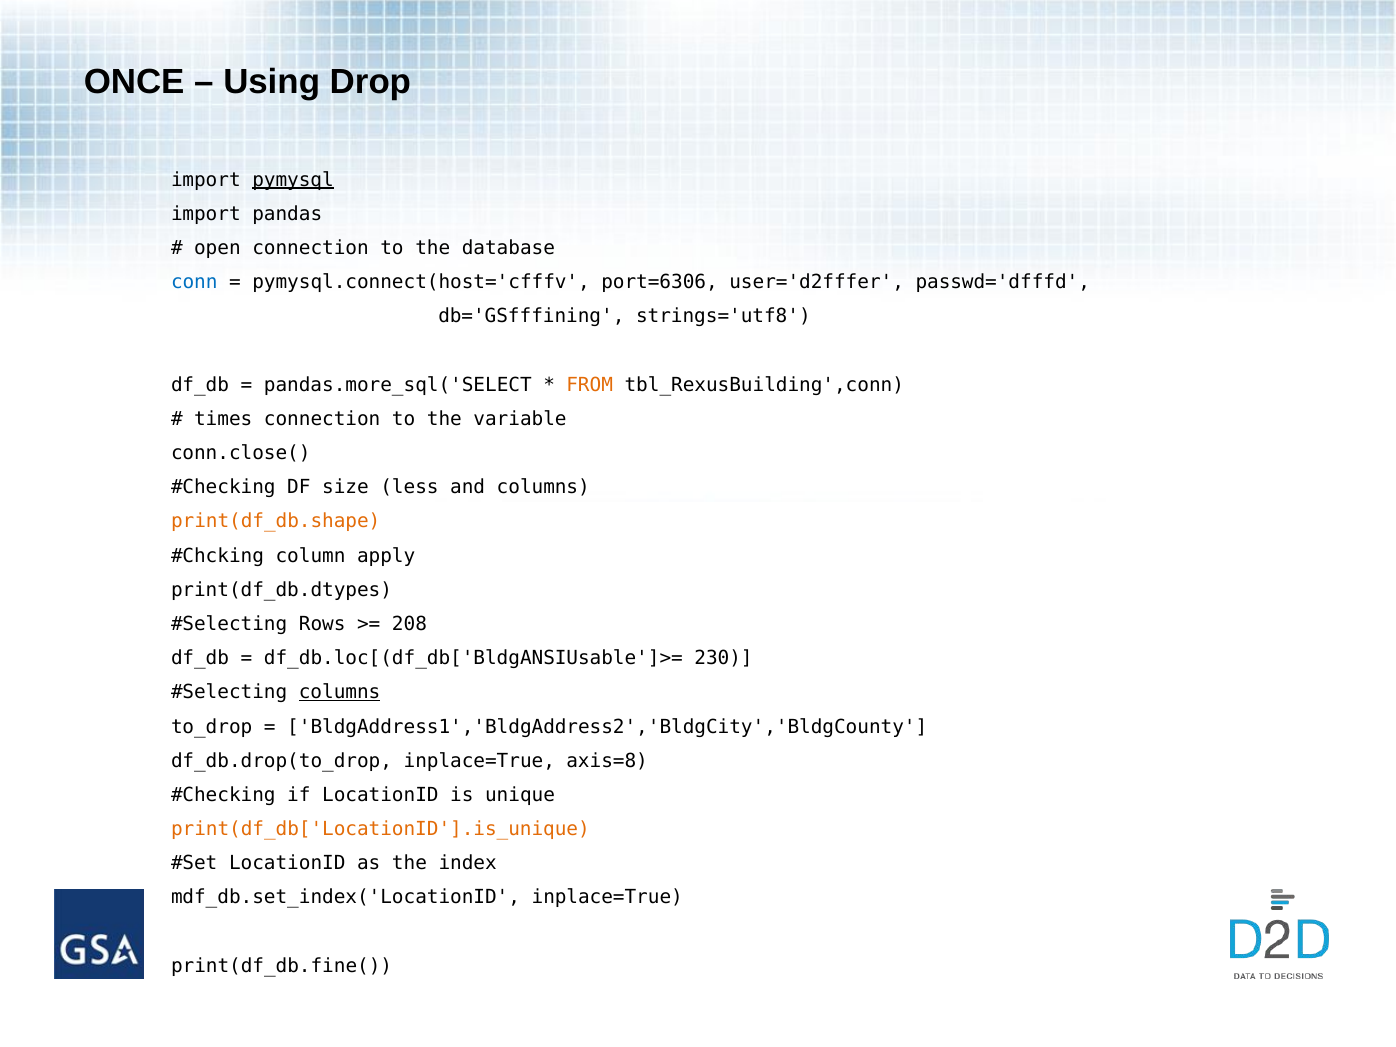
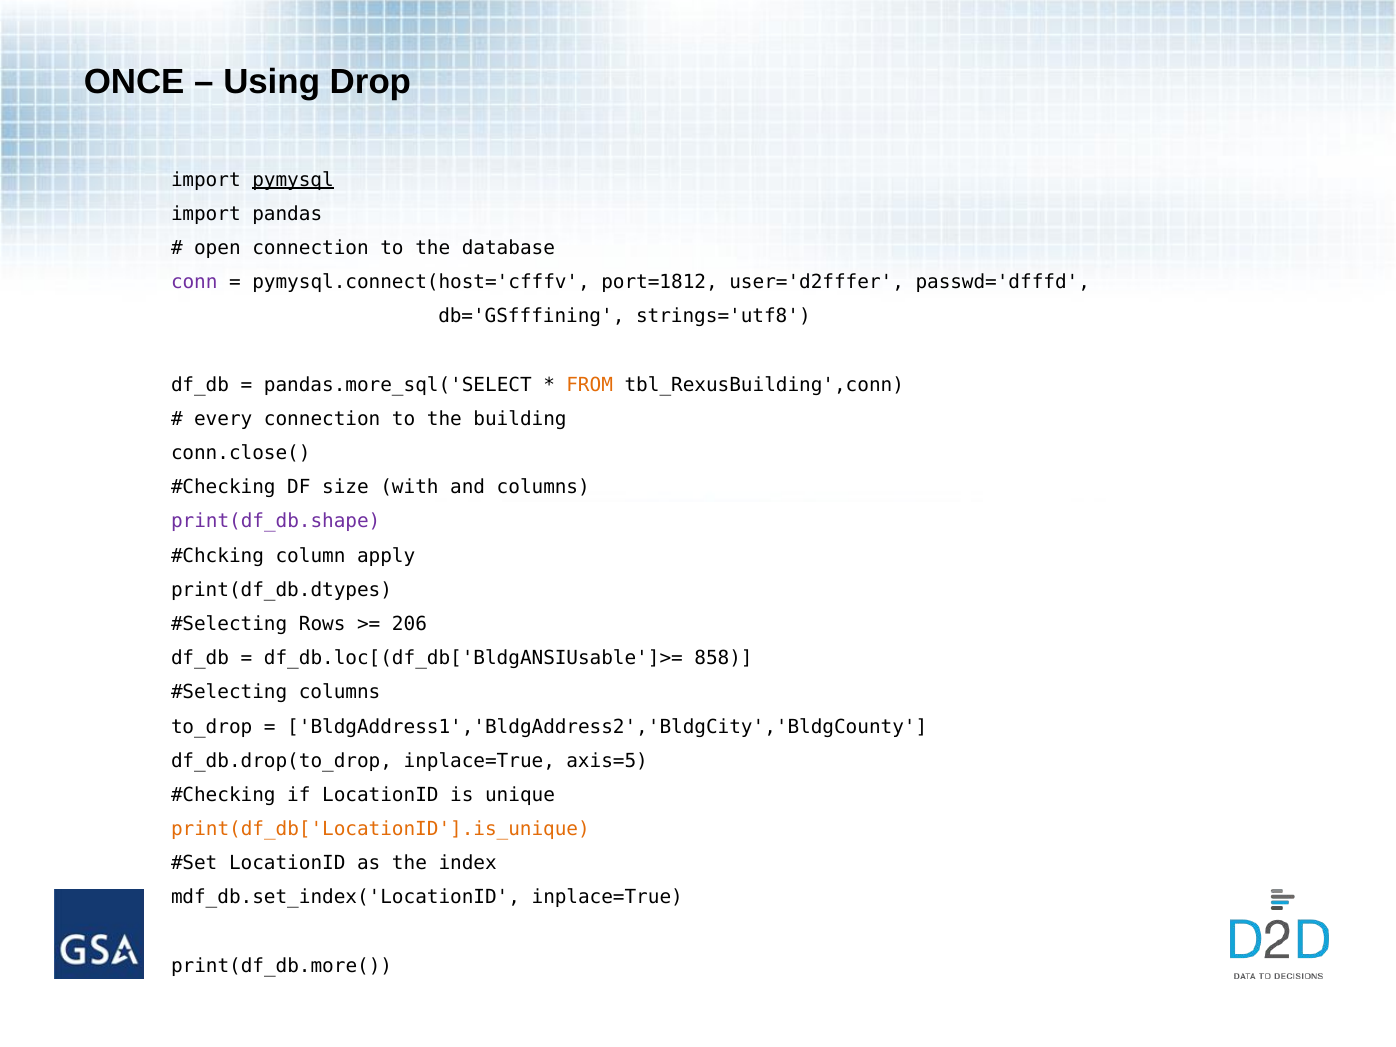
conn colour: blue -> purple
port=6306: port=6306 -> port=1812
times: times -> every
variable: variable -> building
less: less -> with
print(df_db.shape colour: orange -> purple
208: 208 -> 206
230: 230 -> 858
columns at (340, 692) underline: present -> none
axis=8: axis=8 -> axis=5
print(df_db.fine(: print(df_db.fine( -> print(df_db.more(
